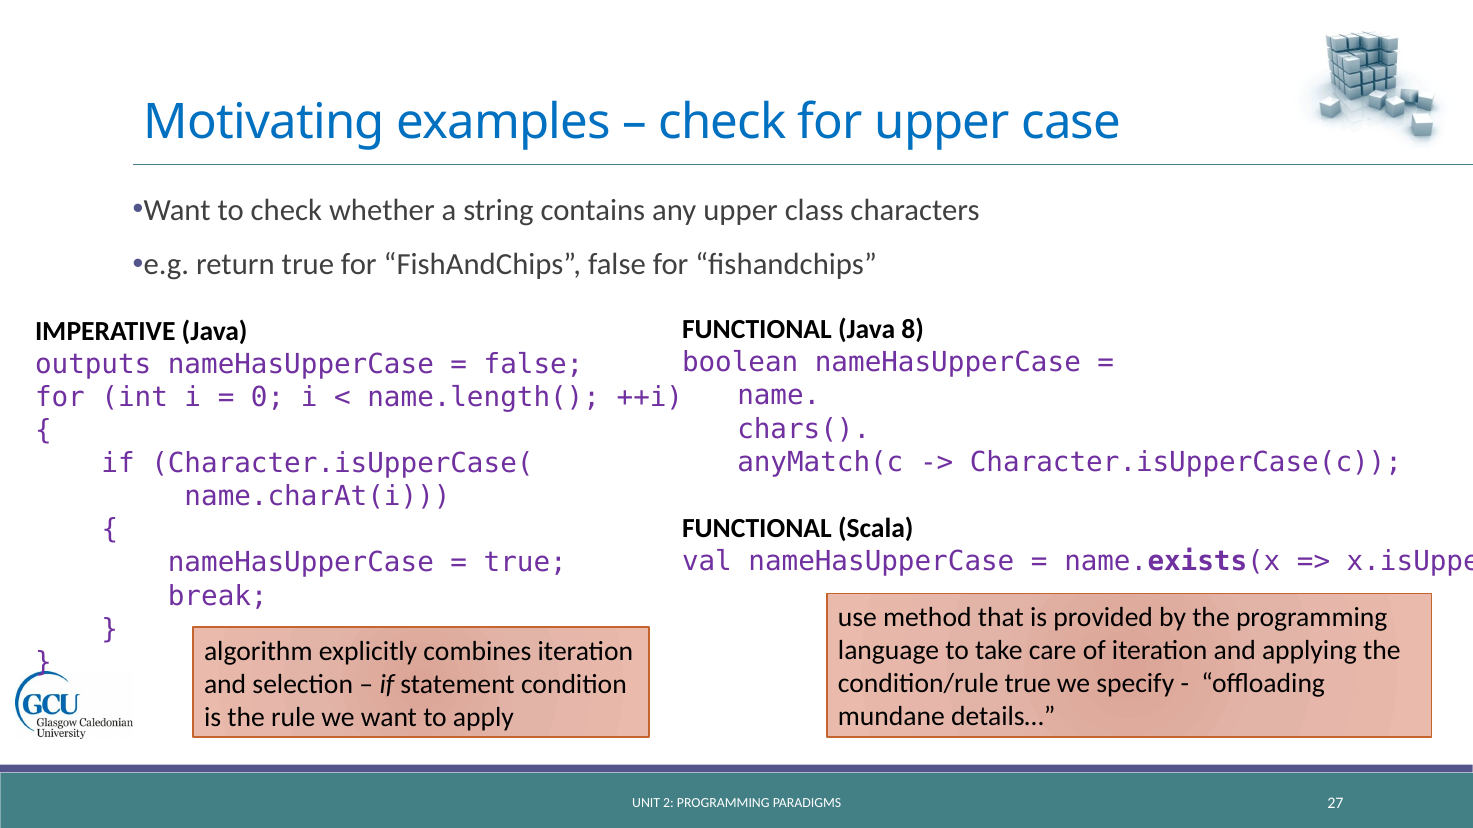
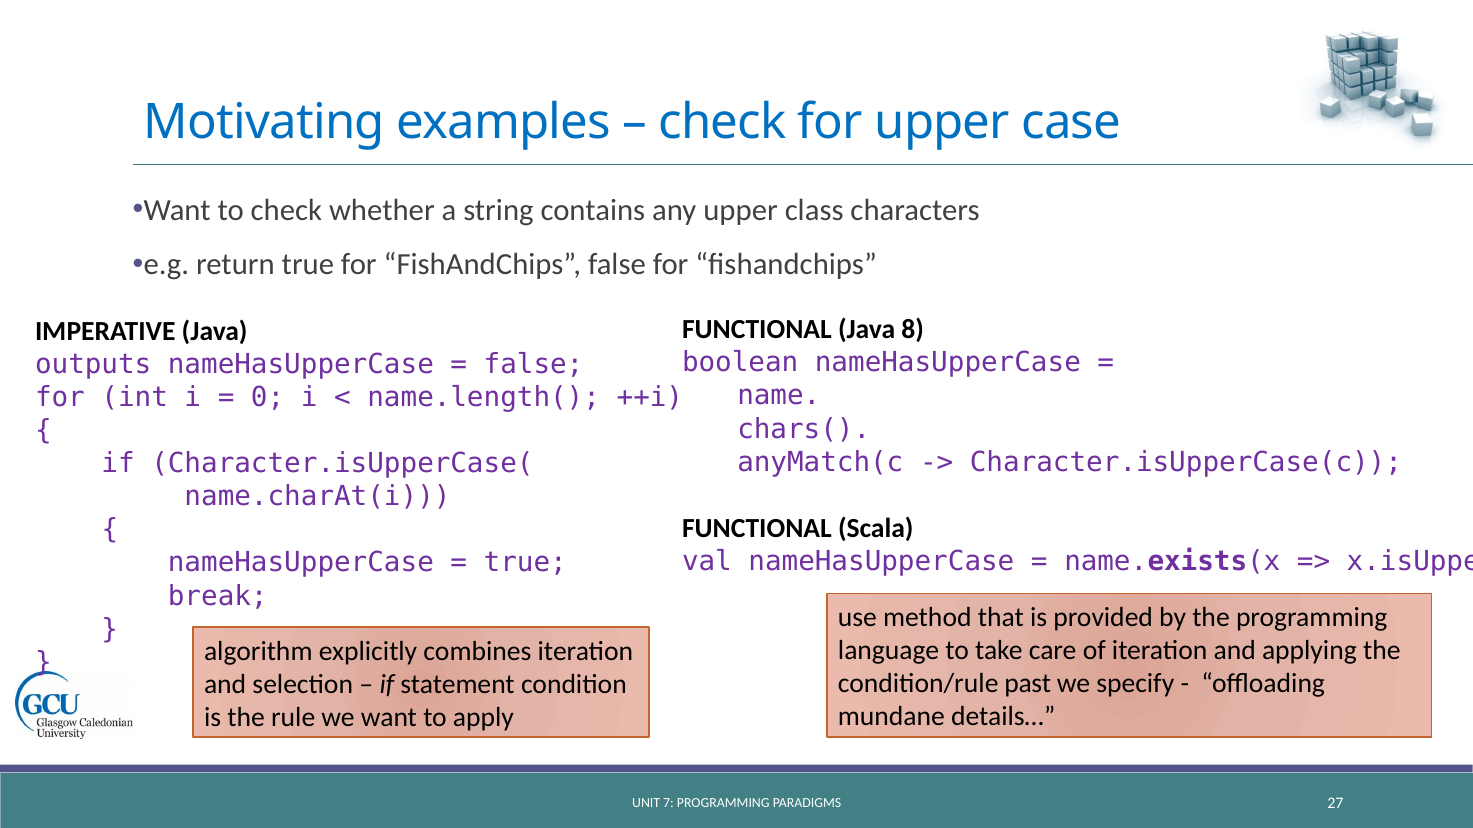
condition/rule true: true -> past
2: 2 -> 7
